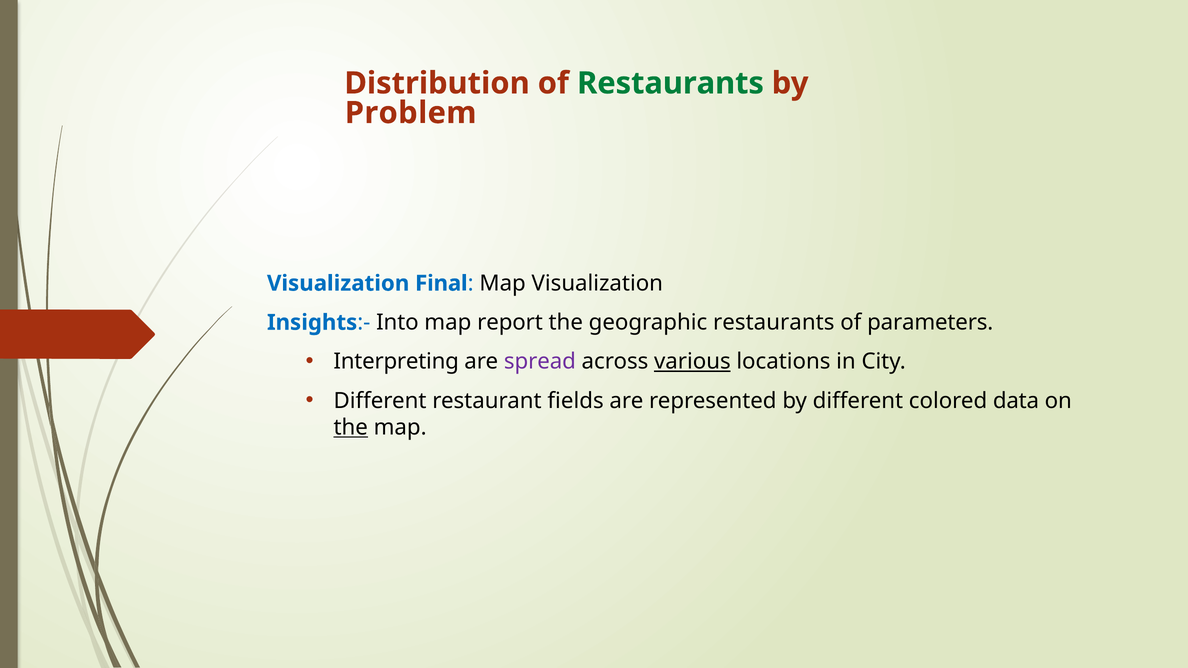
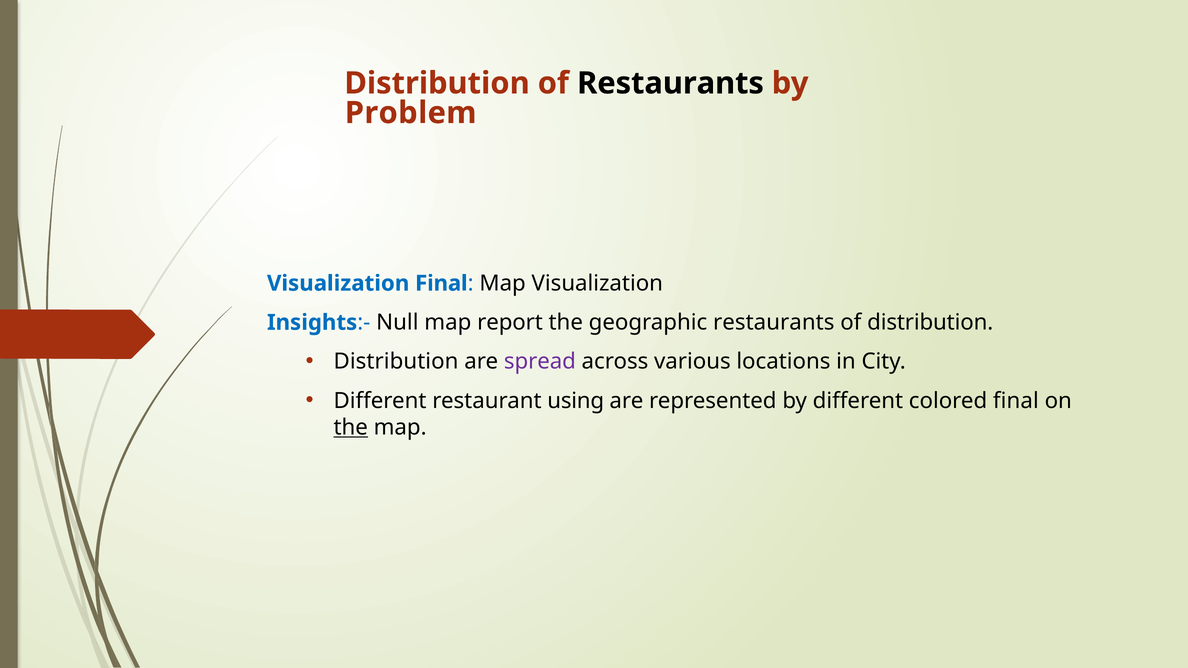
Restaurants at (670, 83) colour: green -> black
Into: Into -> Null
of parameters: parameters -> distribution
Interpreting at (396, 362): Interpreting -> Distribution
various underline: present -> none
fields: fields -> using
colored data: data -> final
